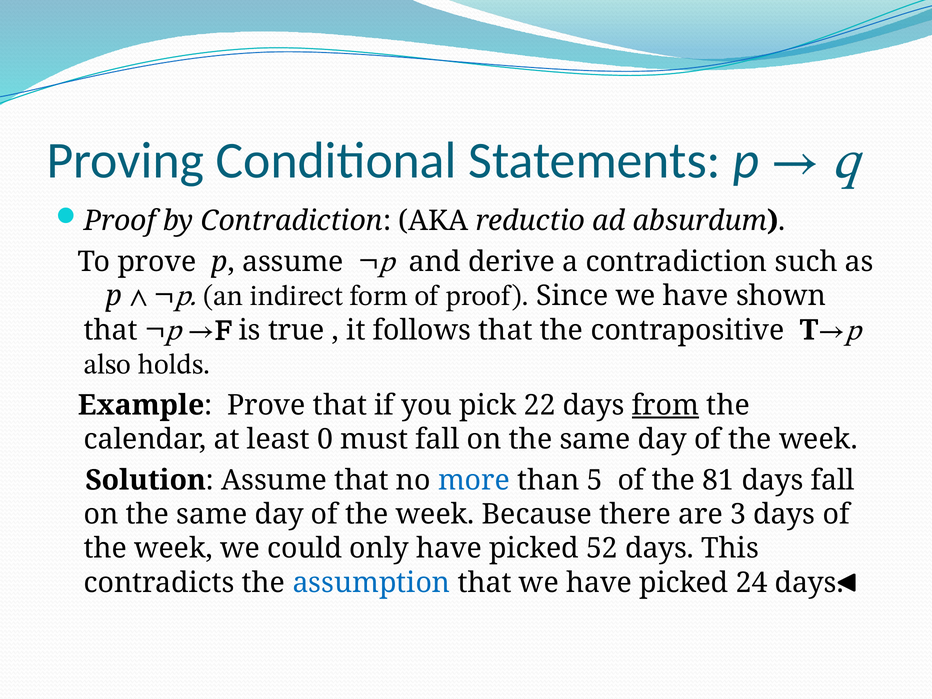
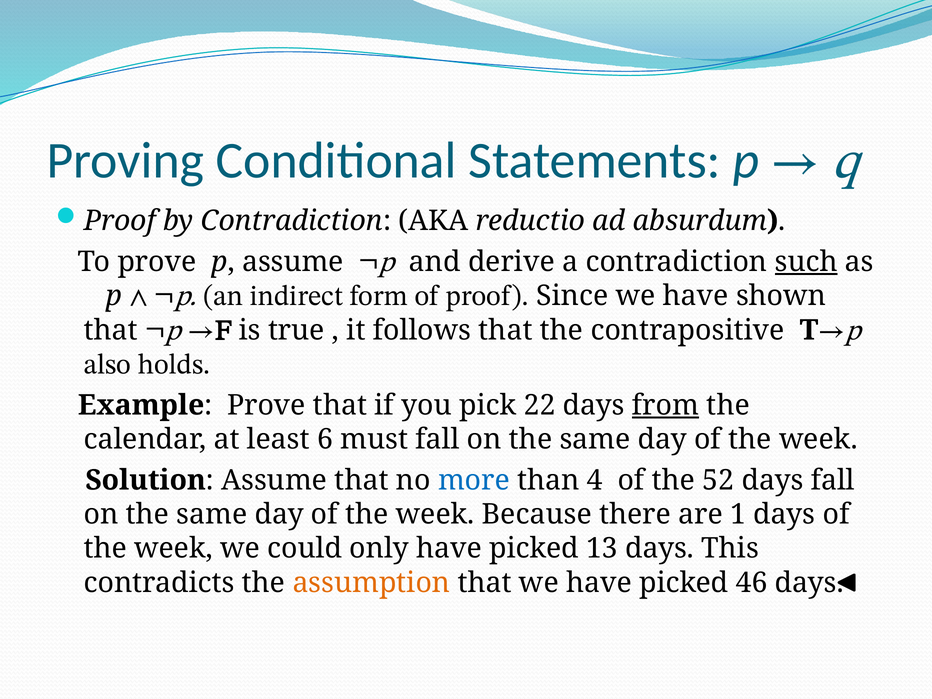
such underline: none -> present
0: 0 -> 6
5: 5 -> 4
81: 81 -> 52
3: 3 -> 1
52: 52 -> 13
assumption colour: blue -> orange
24: 24 -> 46
